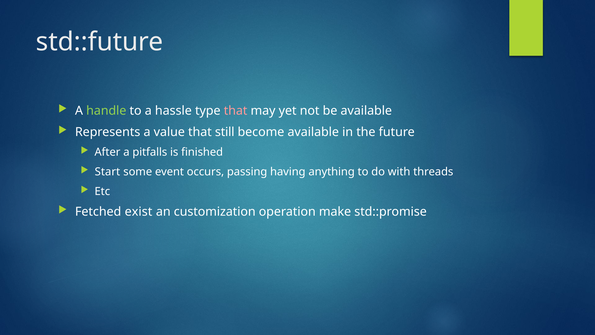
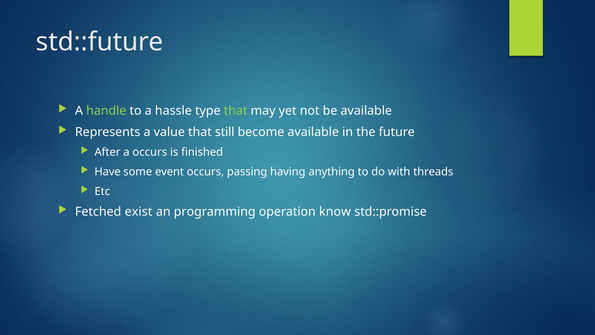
that at (236, 111) colour: pink -> light green
a pitfalls: pitfalls -> occurs
Start: Start -> Have
customization: customization -> programming
make: make -> know
